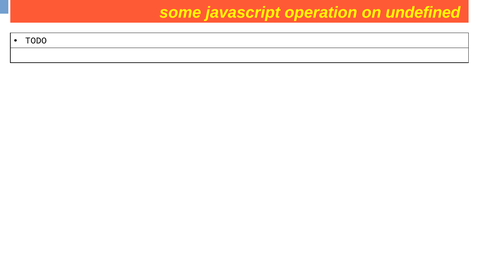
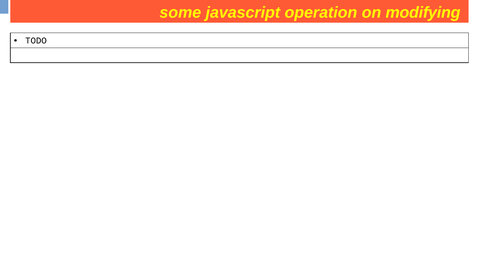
undefined: undefined -> modifying
